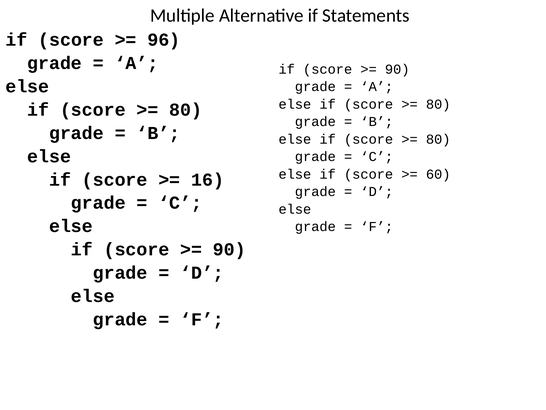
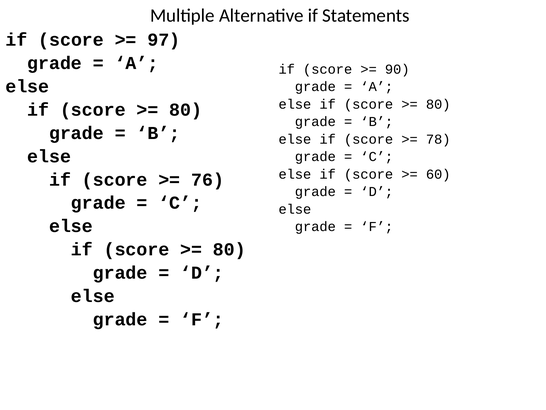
96: 96 -> 97
80 at (438, 139): 80 -> 78
16: 16 -> 76
90 at (229, 249): 90 -> 80
